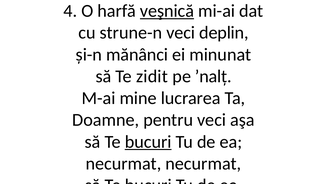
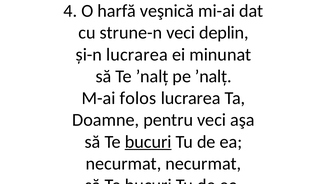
veşnică underline: present -> none
și-n mănânci: mănânci -> lucrarea
Te zidit: zidit -> ʼnalț
mine: mine -> folos
